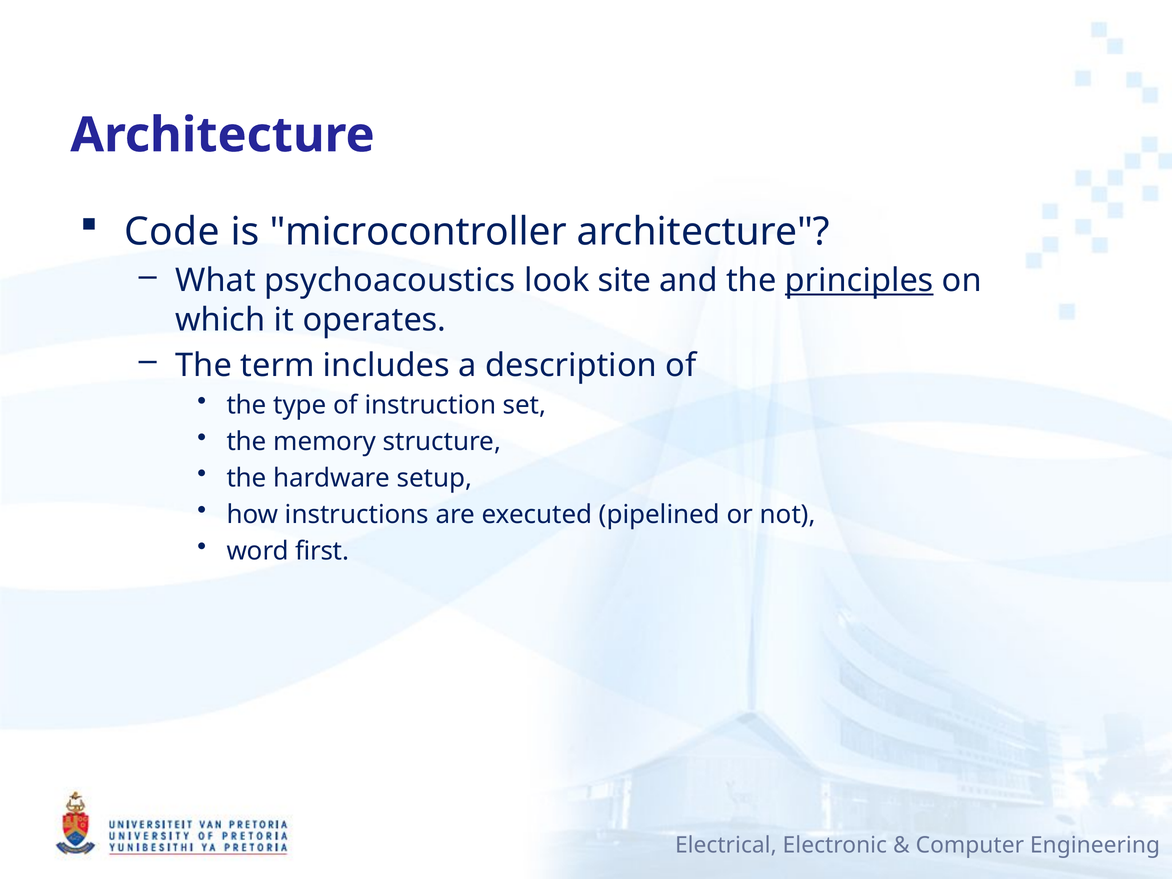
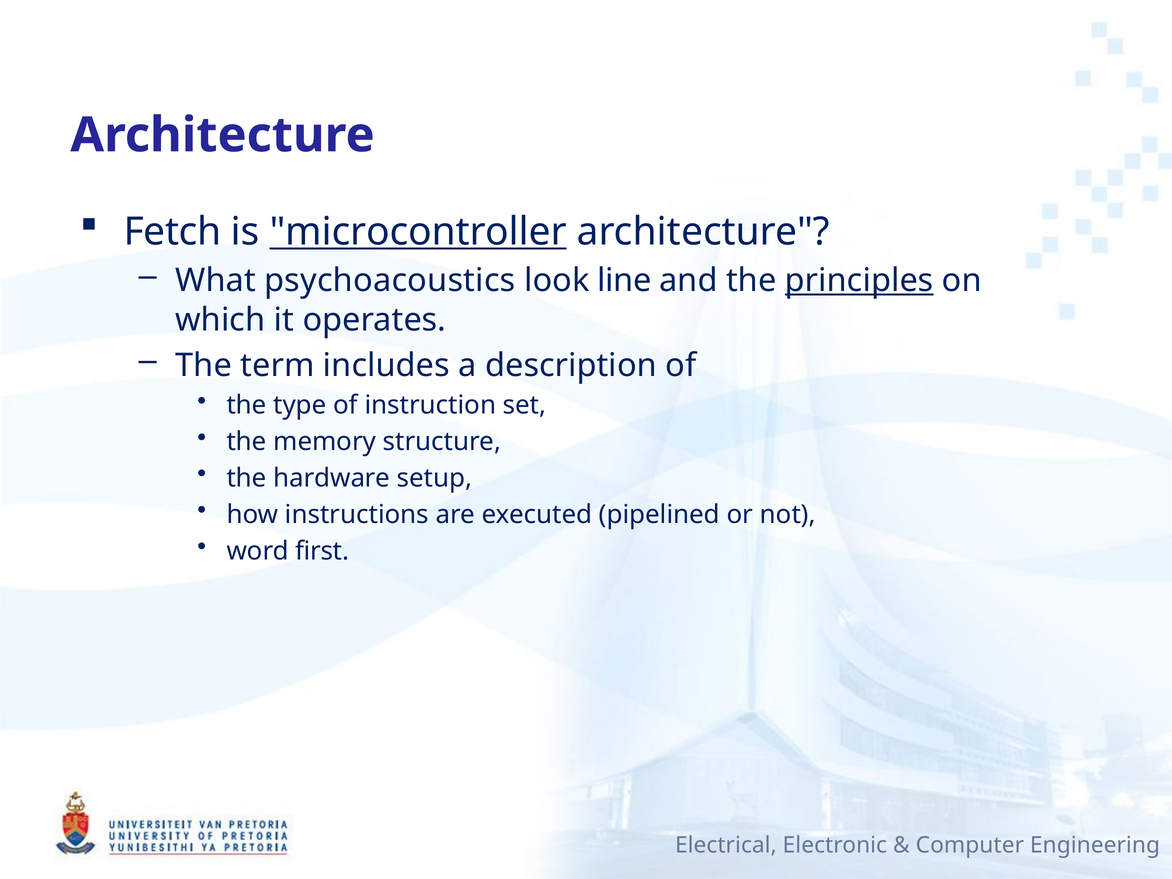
Code: Code -> Fetch
microcontroller underline: none -> present
site: site -> line
